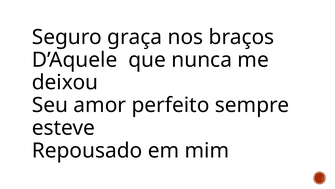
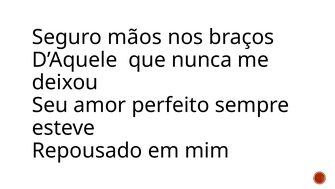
graça: graça -> mãos
